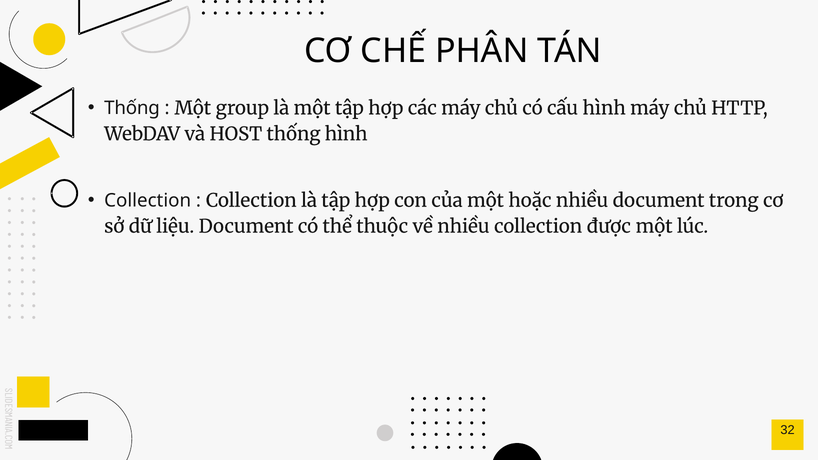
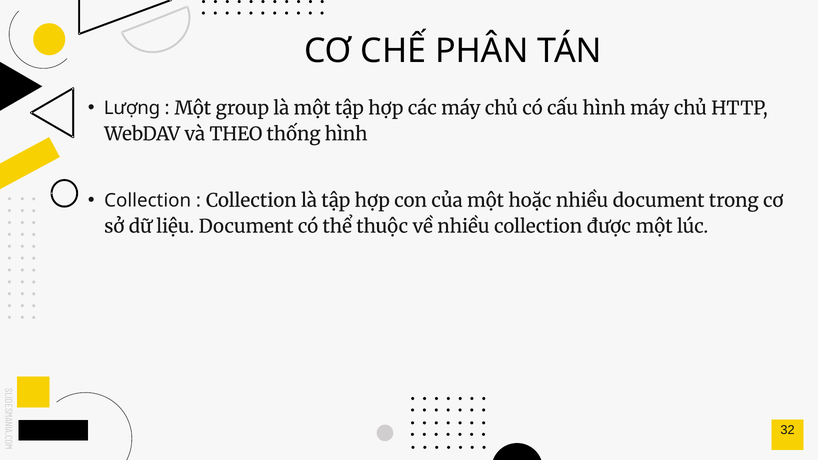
Thống at (132, 108): Thống -> Lượng
HOST: HOST -> THEO
